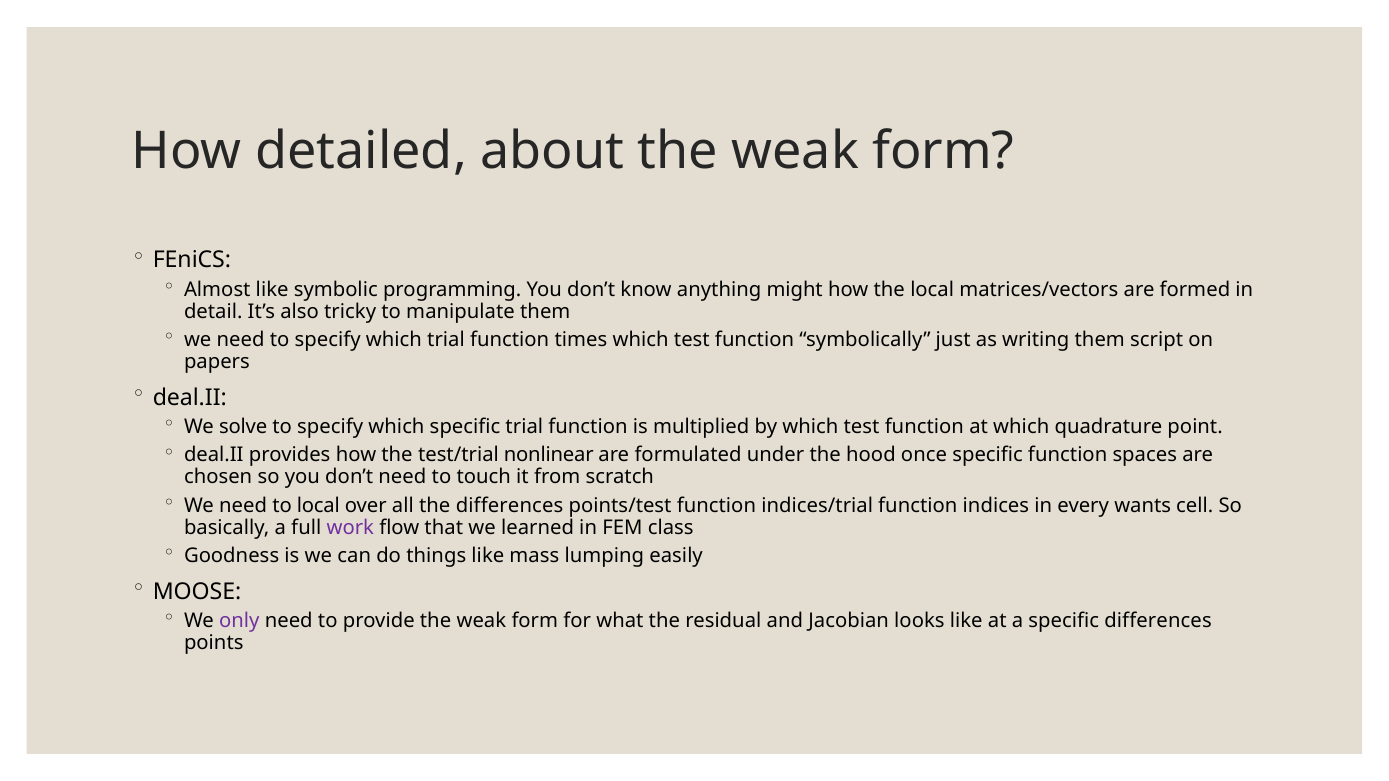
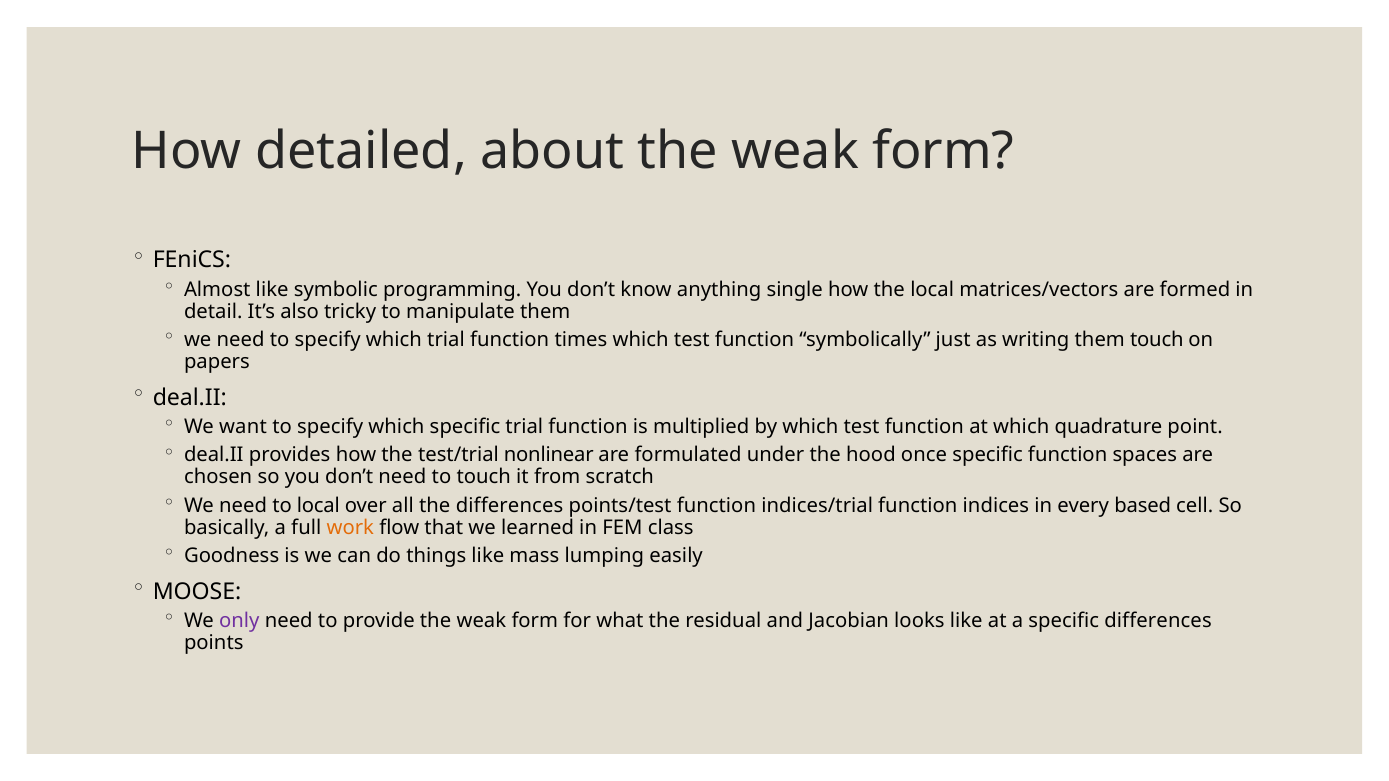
might: might -> single
them script: script -> touch
solve: solve -> want
wants: wants -> based
work colour: purple -> orange
